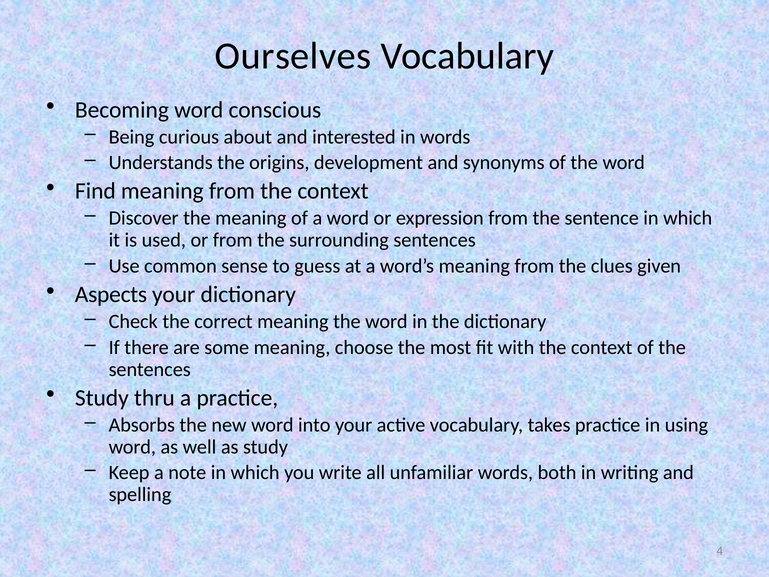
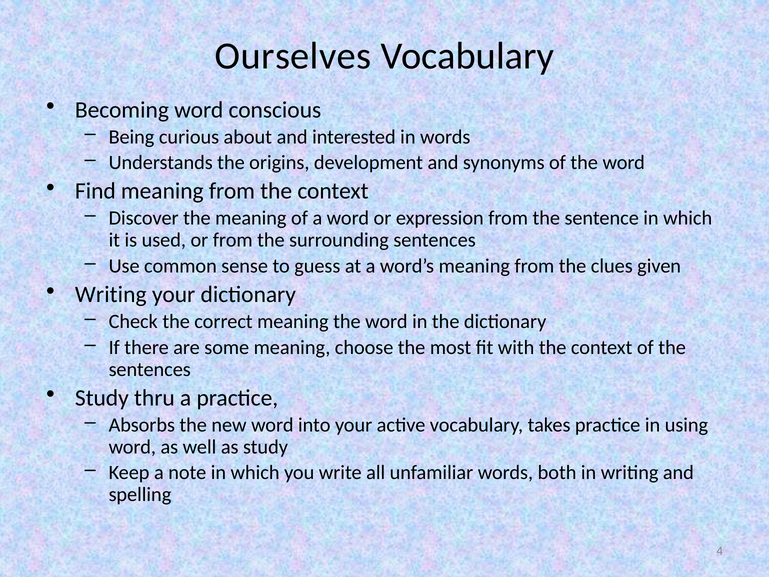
Aspects at (111, 295): Aspects -> Writing
